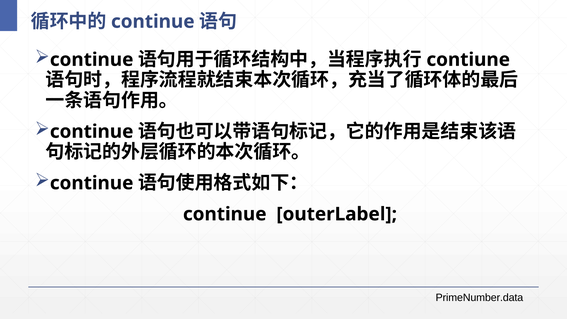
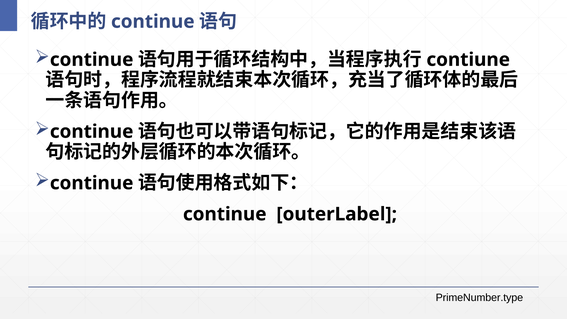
PrimeNumber.data: PrimeNumber.data -> PrimeNumber.type
